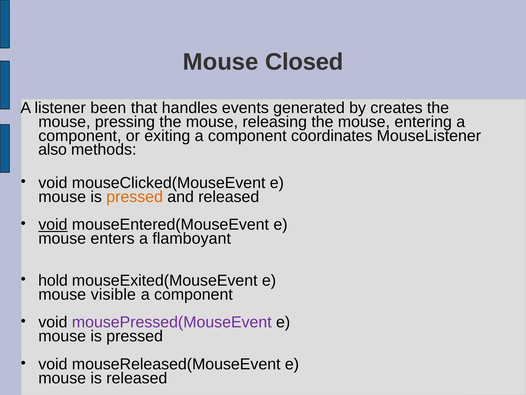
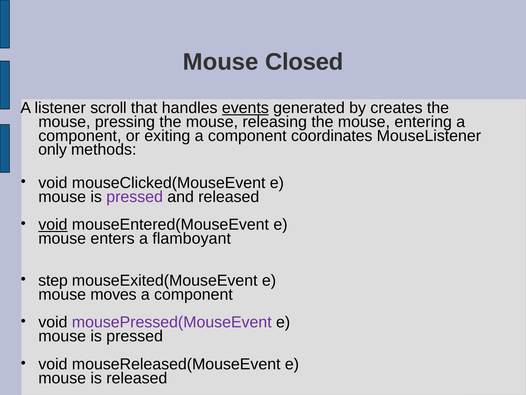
been: been -> scroll
events underline: none -> present
also: also -> only
pressed at (135, 196) colour: orange -> purple
hold: hold -> step
visible: visible -> moves
